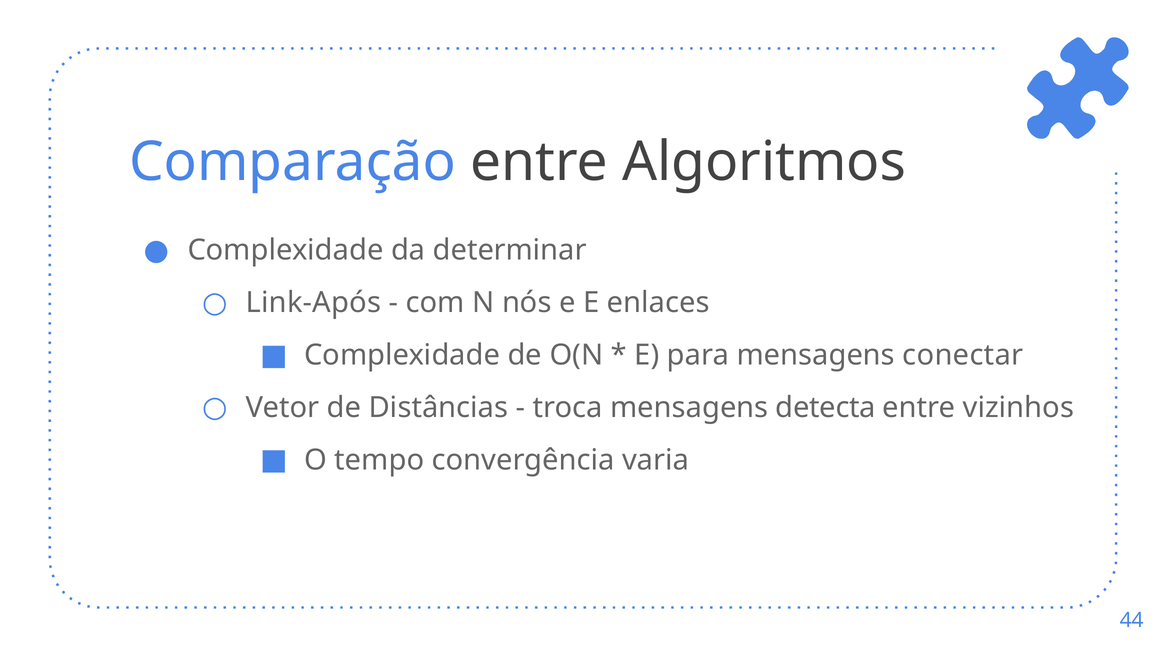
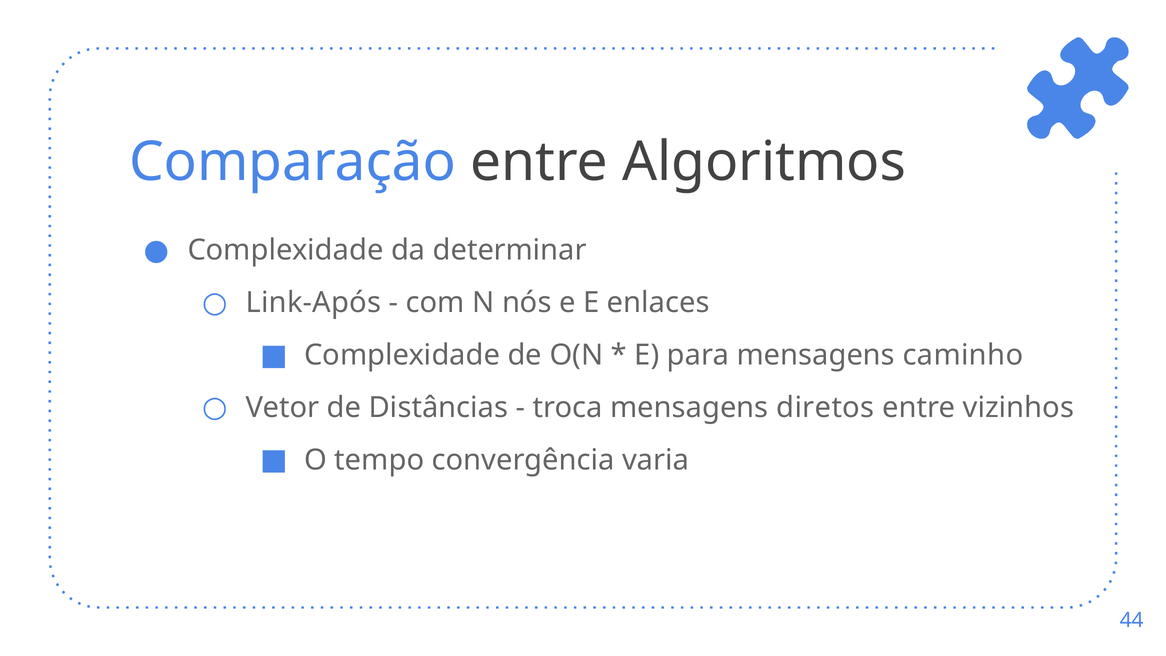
conectar: conectar -> caminho
detecta: detecta -> diretos
